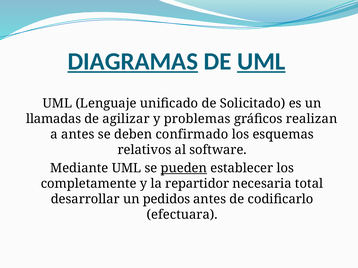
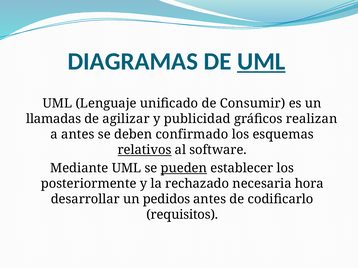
DIAGRAMAS underline: present -> none
Solicitado: Solicitado -> Consumir
problemas: problemas -> publicidad
relativos underline: none -> present
completamente: completamente -> posteriormente
repartidor: repartidor -> rechazado
total: total -> hora
efectuara: efectuara -> requisitos
